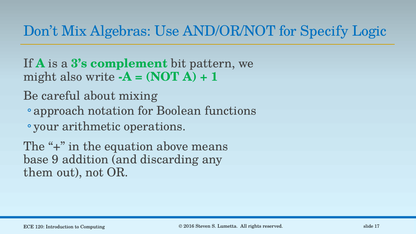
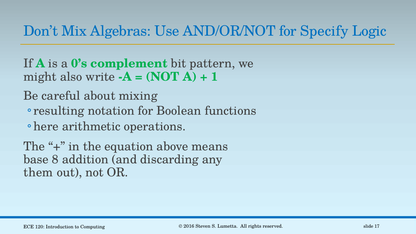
3’s: 3’s -> 0’s
approach: approach -> resulting
your: your -> here
9: 9 -> 8
